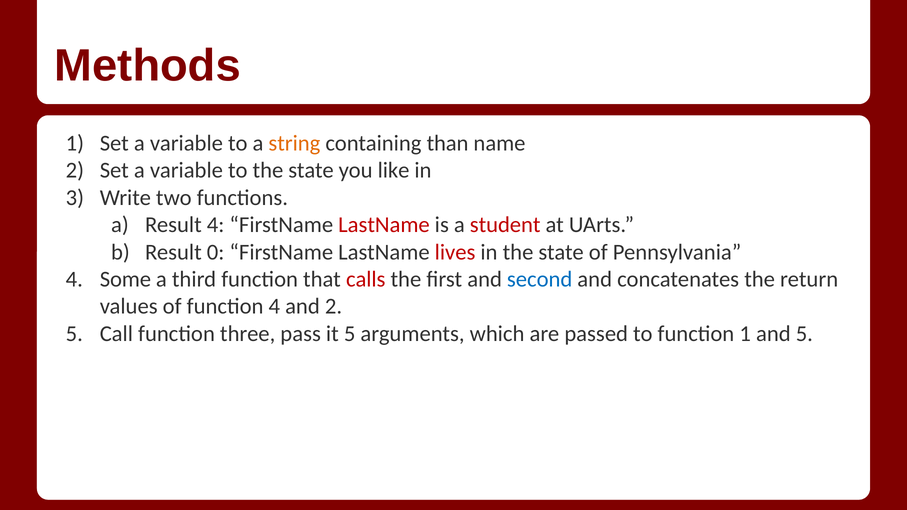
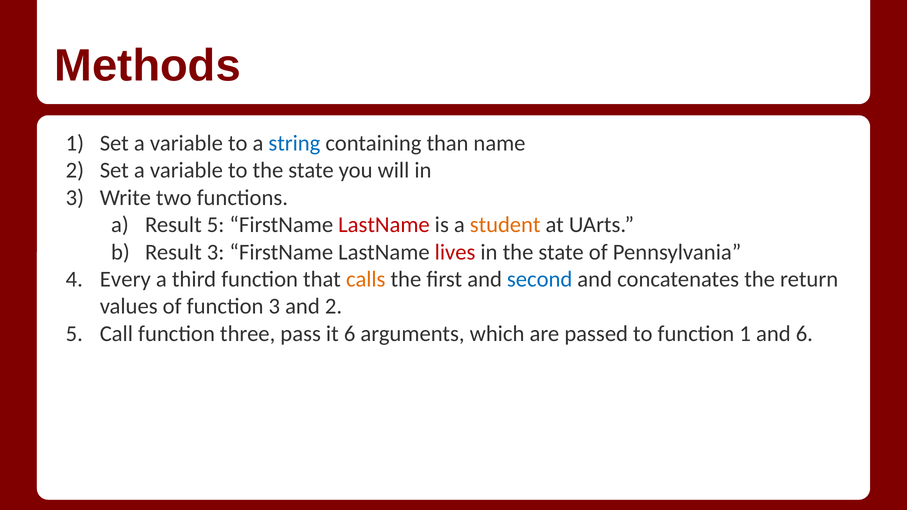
string colour: orange -> blue
like: like -> will
Result 4: 4 -> 5
student colour: red -> orange
Result 0: 0 -> 3
Some: Some -> Every
calls colour: red -> orange
function 4: 4 -> 3
it 5: 5 -> 6
and 5: 5 -> 6
